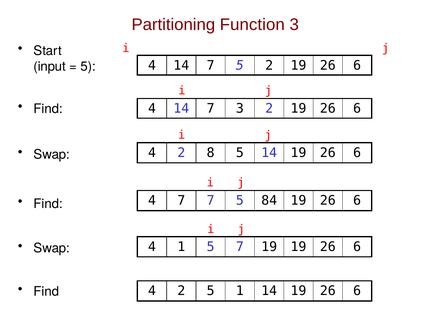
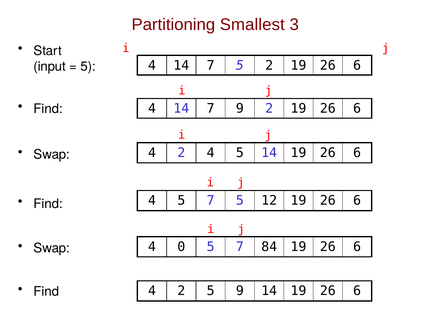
Function: Function -> Smallest
7 3: 3 -> 9
2 8: 8 -> 4
7 at (181, 201): 7 -> 5
84: 84 -> 12
4 1: 1 -> 0
7 19: 19 -> 84
5 1: 1 -> 9
